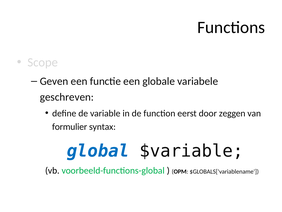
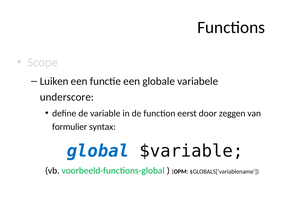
Geven: Geven -> Luiken
geschreven: geschreven -> underscore
